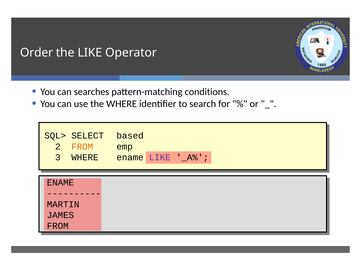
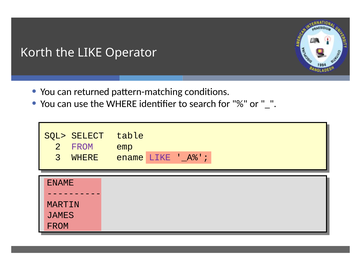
Order: Order -> Korth
searches: searches -> returned
based: based -> table
FROM at (82, 146) colour: orange -> purple
